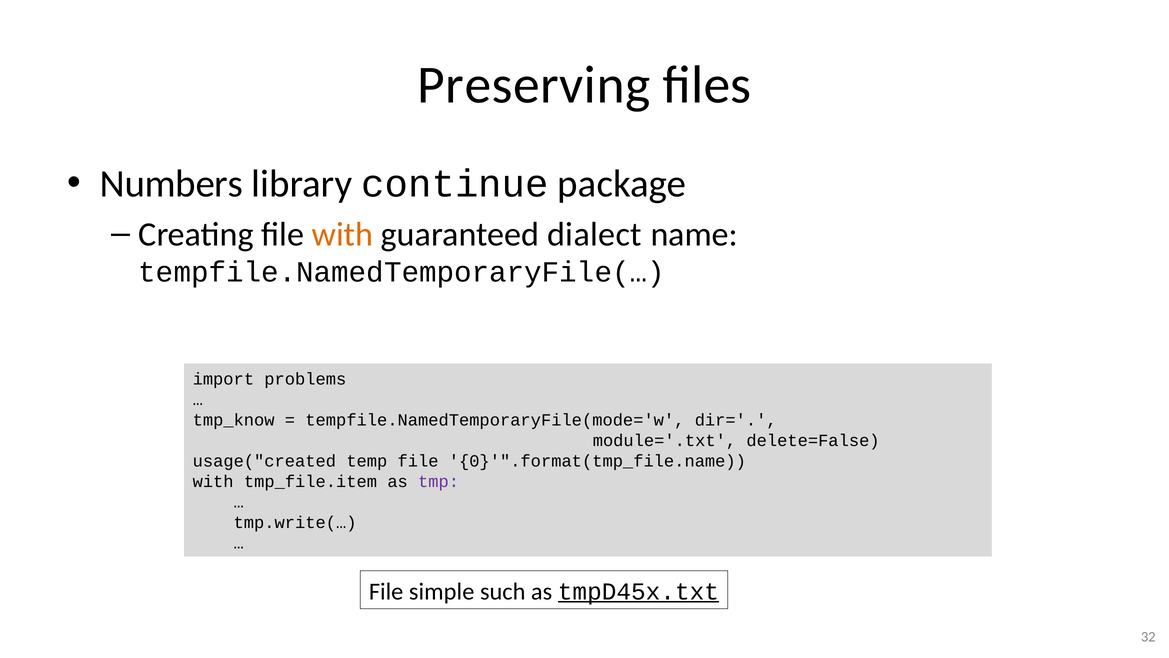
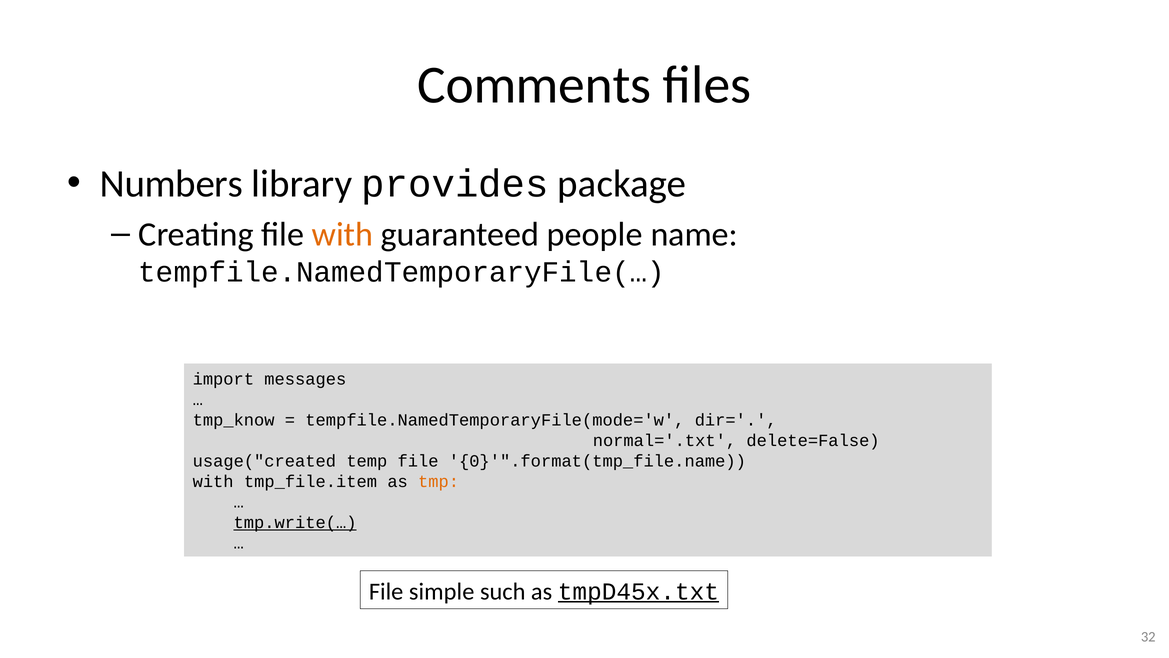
Preserving: Preserving -> Comments
continue: continue -> provides
dialect: dialect -> people
problems: problems -> messages
module='.txt: module='.txt -> normal='.txt
tmp colour: purple -> orange
tmp.write(… underline: none -> present
